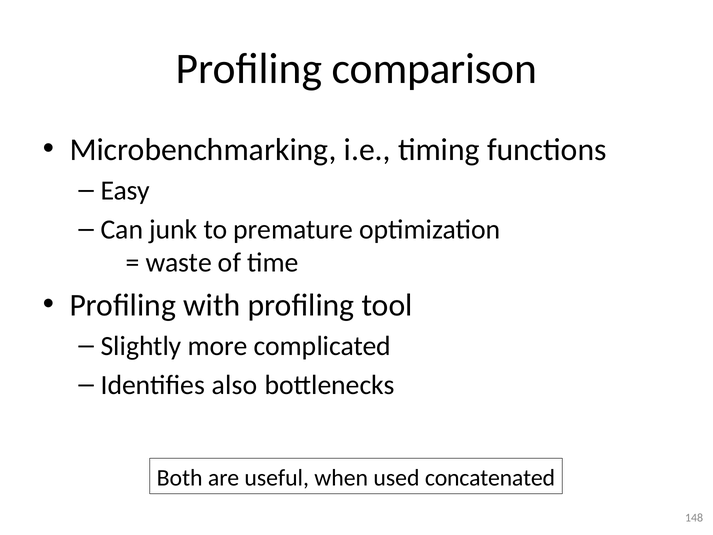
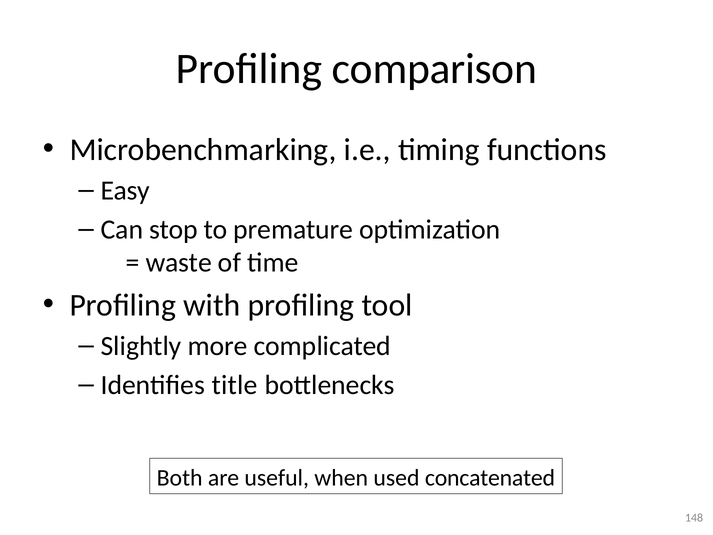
junk: junk -> stop
also: also -> title
